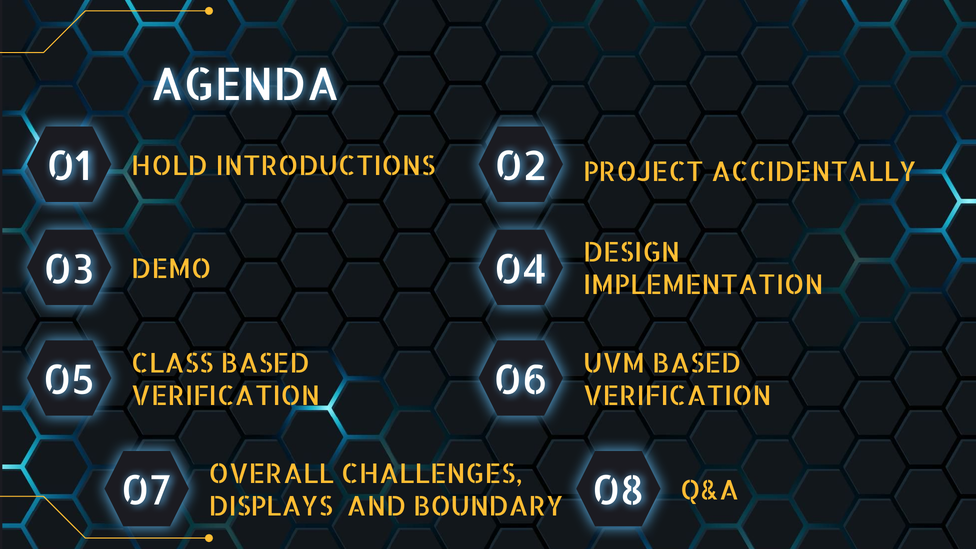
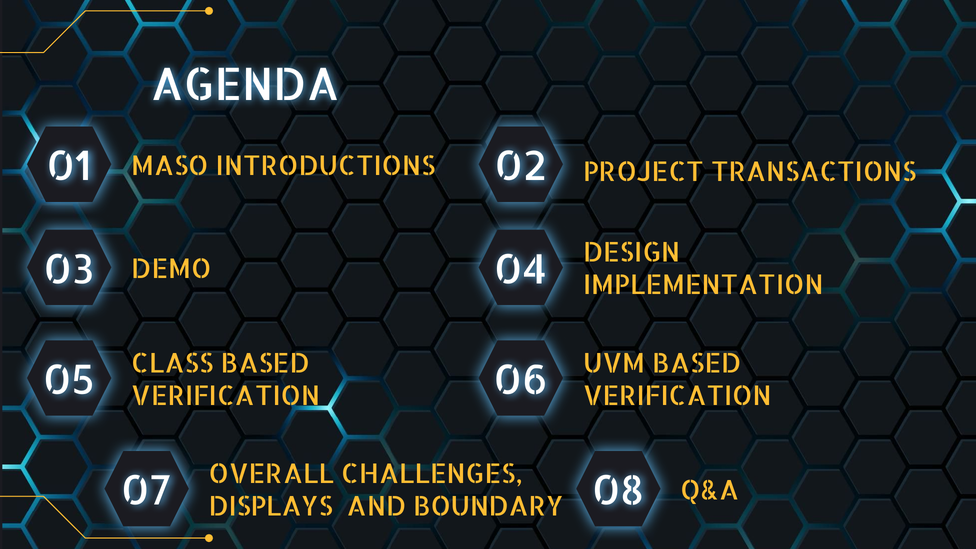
HOLD: HOLD -> MASO
ACCIDENTALLY: ACCIDENTALLY -> TRANSACTIONS
